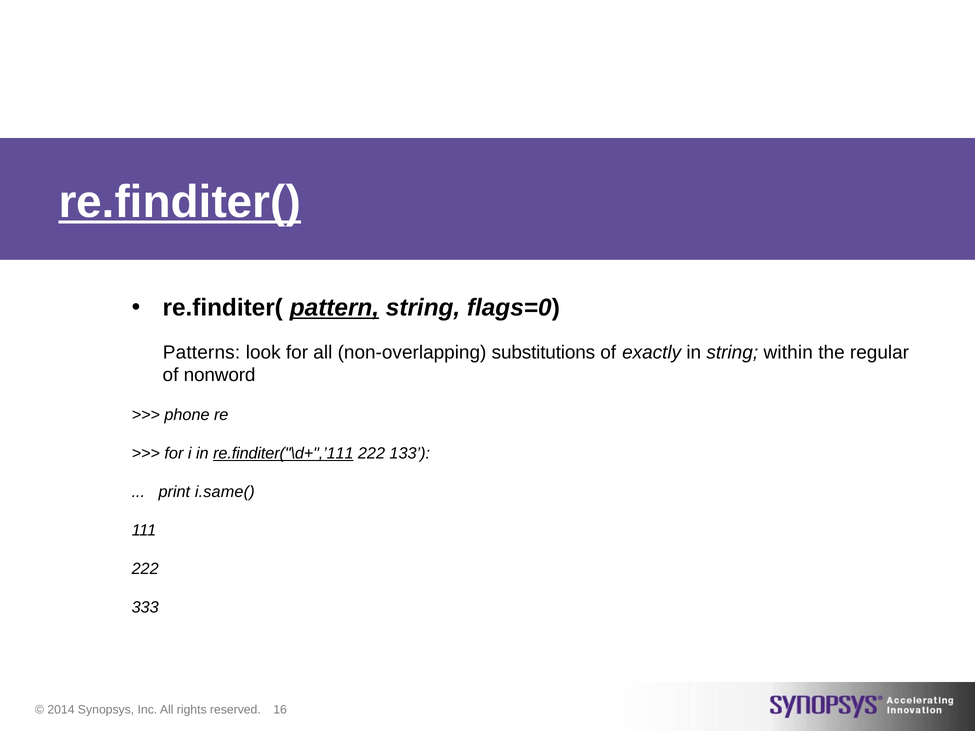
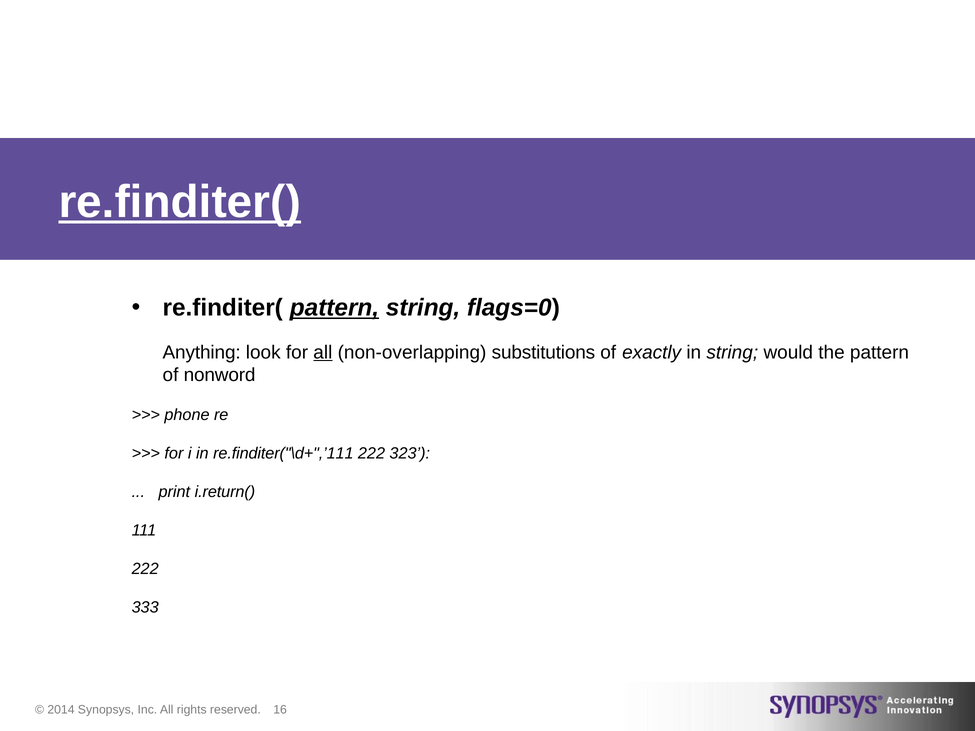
Patterns: Patterns -> Anything
all at (323, 352) underline: none -> present
within: within -> would
the regular: regular -> pattern
re.finditer("\d+",’111 underline: present -> none
133: 133 -> 323
i.same(: i.same( -> i.return(
